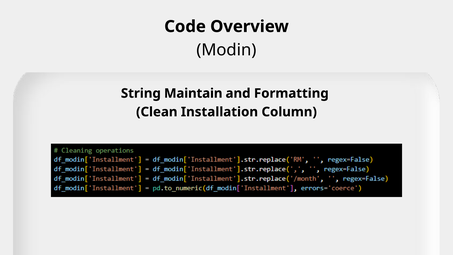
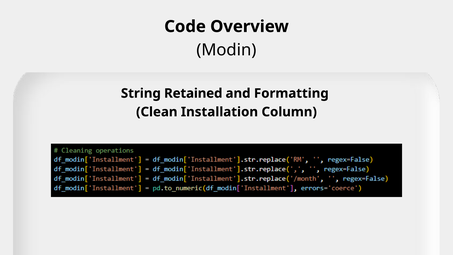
Maintain: Maintain -> Retained
